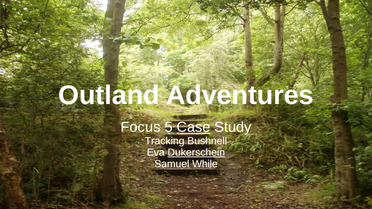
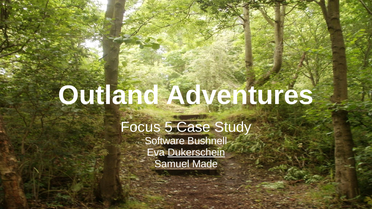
Case underline: present -> none
Tracking: Tracking -> Software
While: While -> Made
